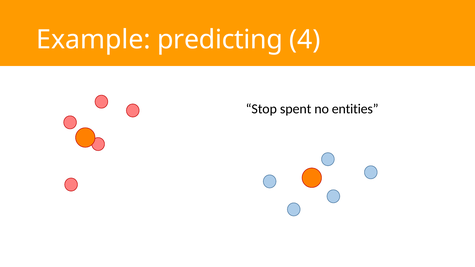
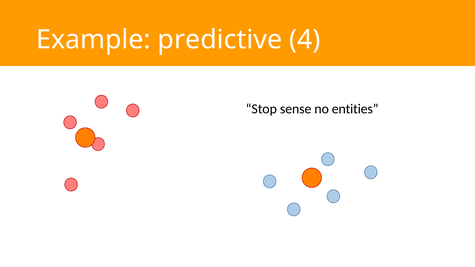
predicting: predicting -> predictive
spent: spent -> sense
